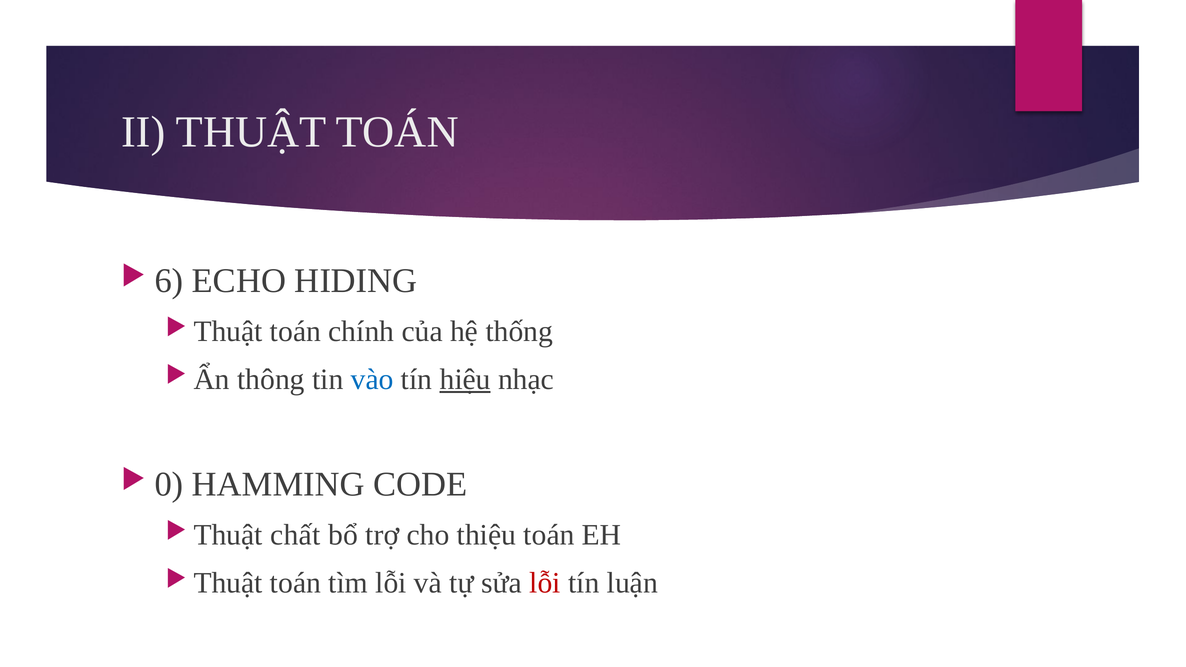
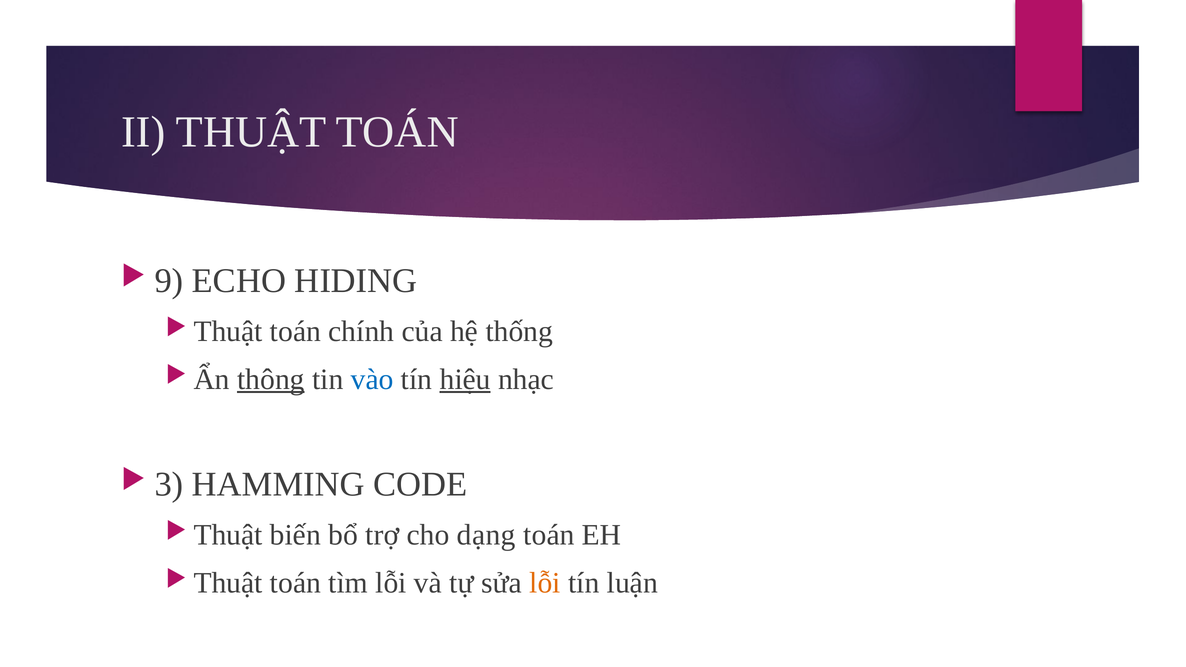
6: 6 -> 9
thông underline: none -> present
0: 0 -> 3
chất: chất -> biến
thiệu: thiệu -> dạng
lỗi at (545, 583) colour: red -> orange
